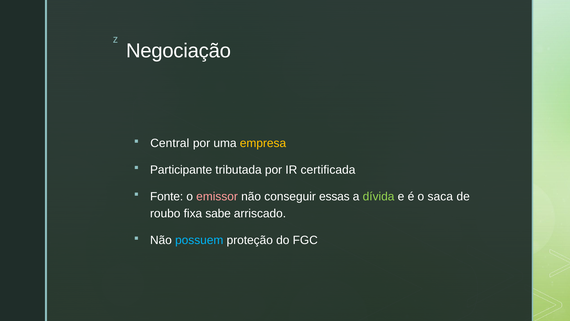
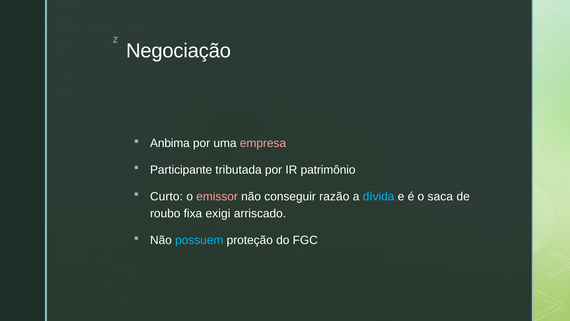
Central: Central -> Anbima
empresa colour: yellow -> pink
certificada: certificada -> patrimônio
Fonte: Fonte -> Curto
essas: essas -> razão
dívida colour: light green -> light blue
sabe: sabe -> exigi
